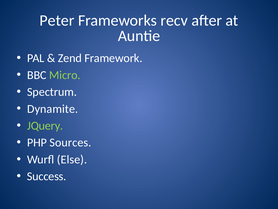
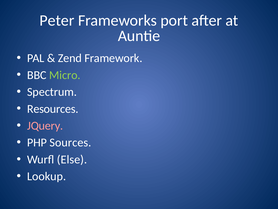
recv: recv -> port
Dynamite: Dynamite -> Resources
JQuery colour: light green -> pink
Success: Success -> Lookup
